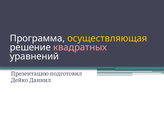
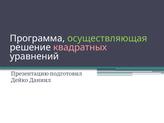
осуществляющая colour: yellow -> light green
